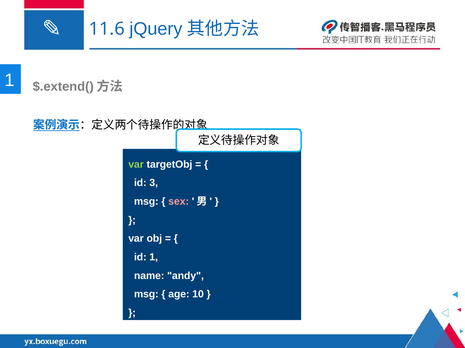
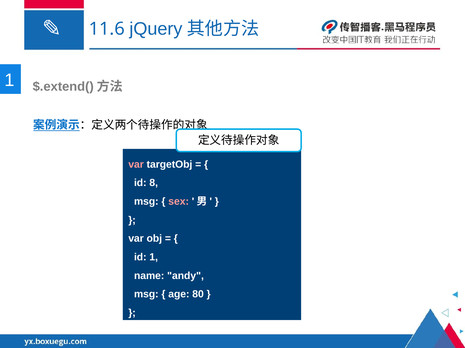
var at (136, 165) colour: light green -> pink
3: 3 -> 8
10: 10 -> 80
